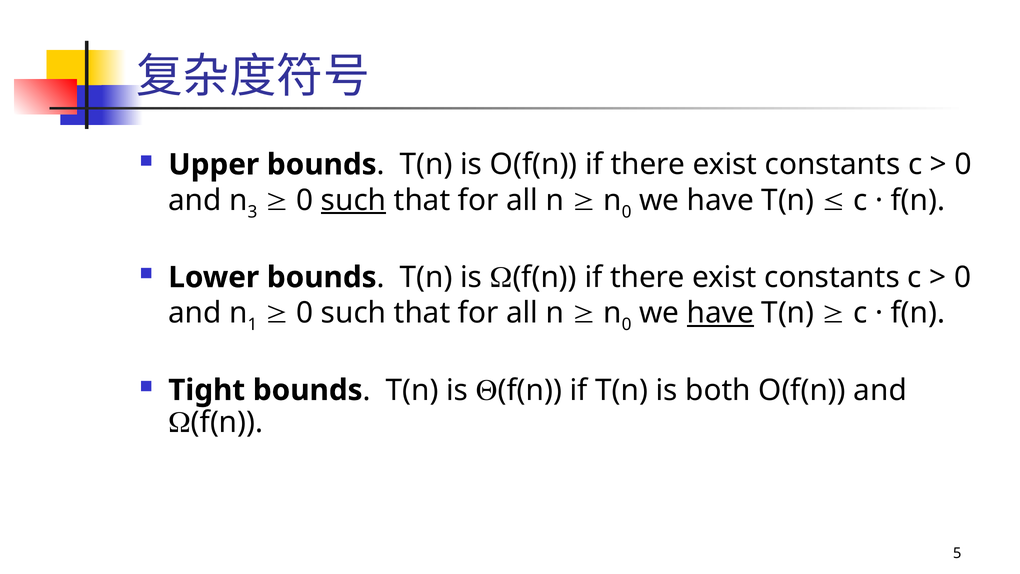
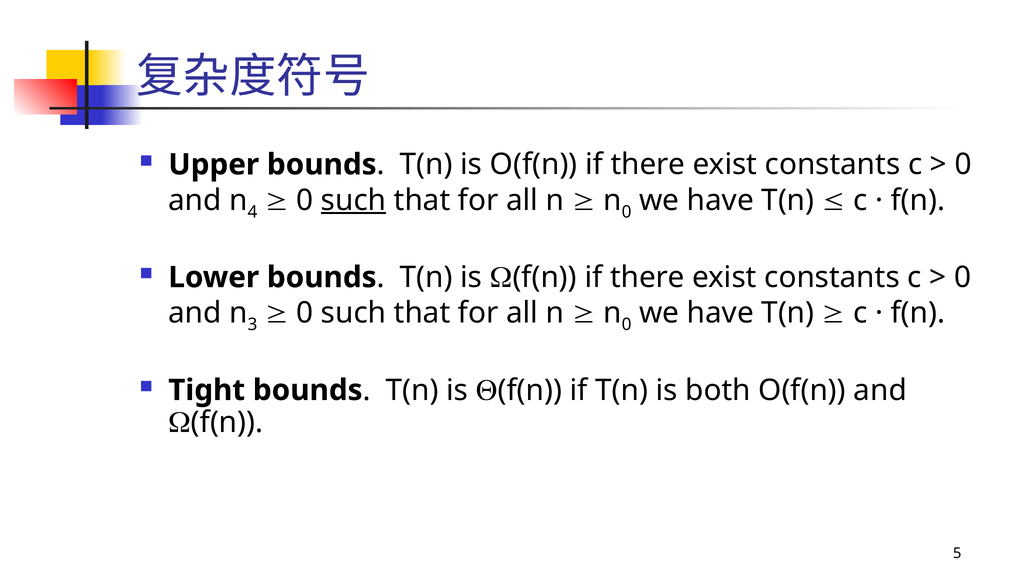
3: 3 -> 4
1: 1 -> 3
have at (720, 313) underline: present -> none
